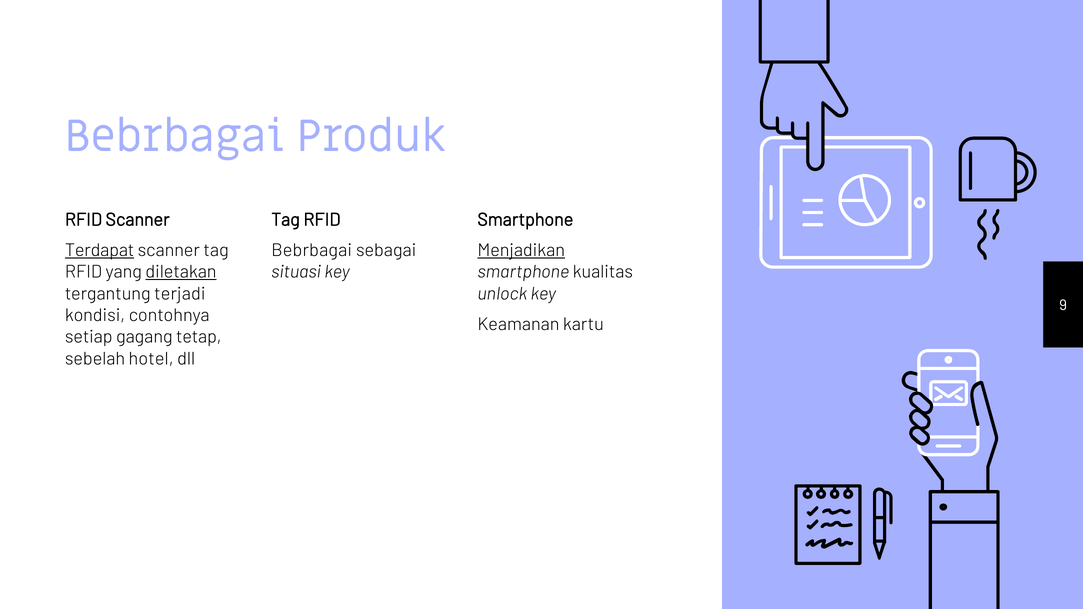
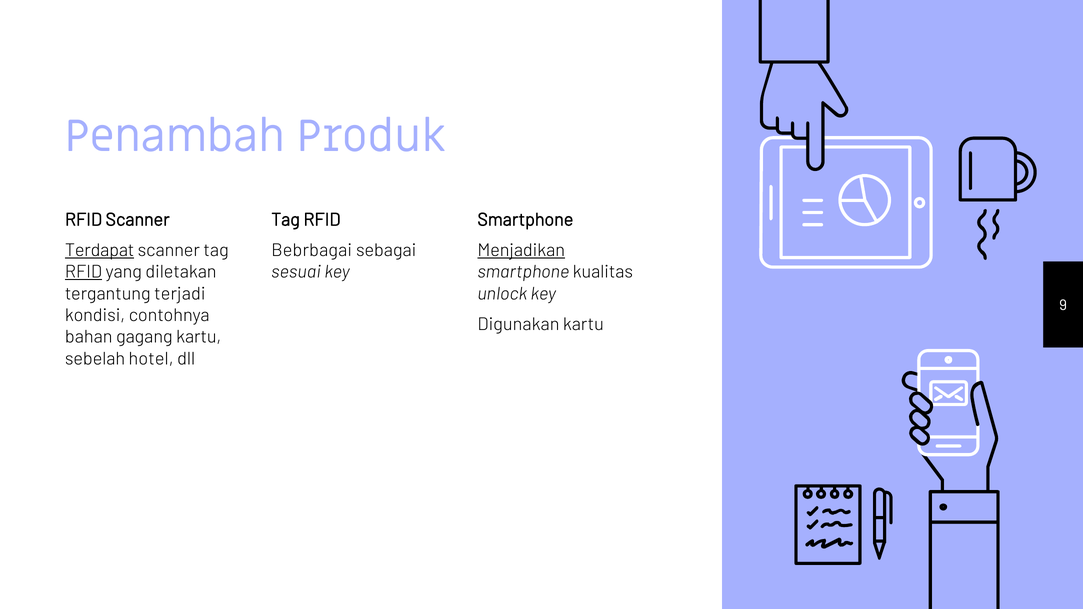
Bebrbagai at (175, 136): Bebrbagai -> Penambah
RFID at (84, 272) underline: none -> present
diletakan underline: present -> none
situasi: situasi -> sesuai
Keamanan: Keamanan -> Digunakan
setiap: setiap -> bahan
gagang tetap: tetap -> kartu
